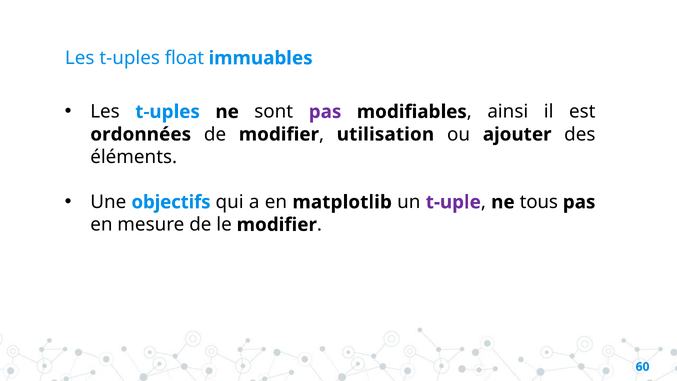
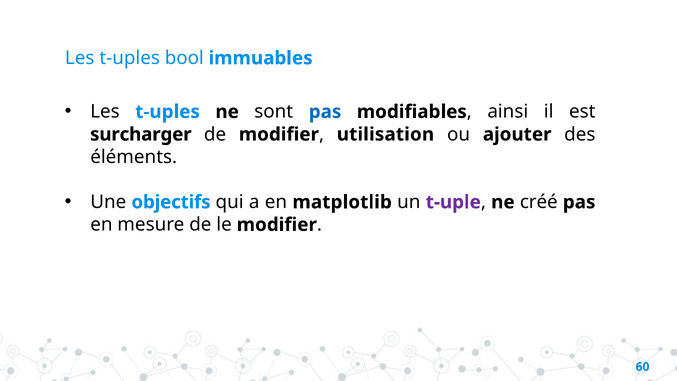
float: float -> bool
pas at (325, 112) colour: purple -> blue
ordonnées: ordonnées -> surcharger
tous: tous -> créé
